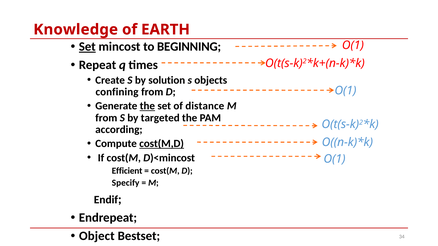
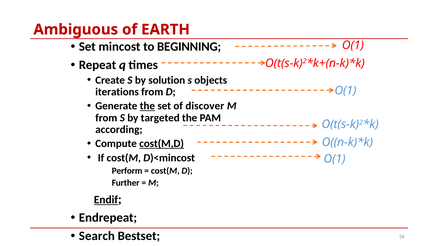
Knowledge: Knowledge -> Ambiguous
Set at (87, 47) underline: present -> none
confining: confining -> iterations
distance: distance -> discover
Efficient: Efficient -> Perform
Specify: Specify -> Further
Endif underline: none -> present
Object: Object -> Search
